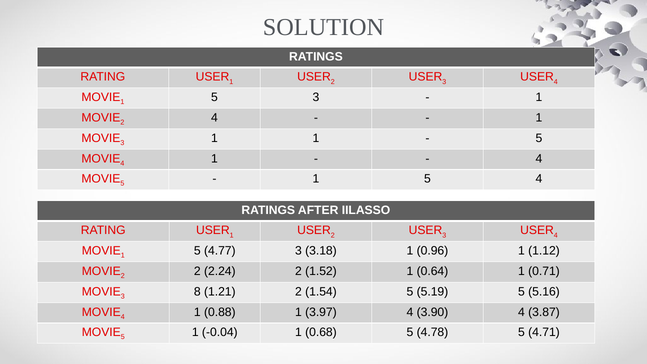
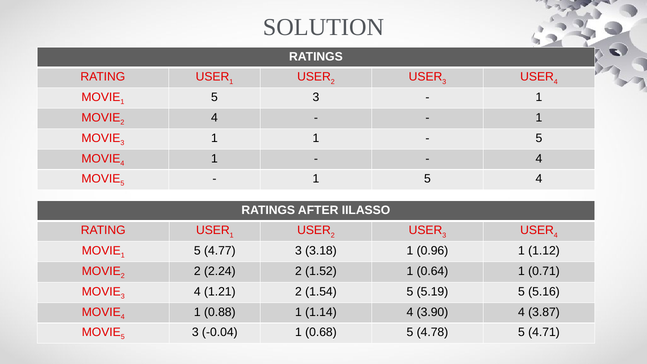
3 8: 8 -> 4
3.97: 3.97 -> 1.14
1 at (195, 332): 1 -> 3
